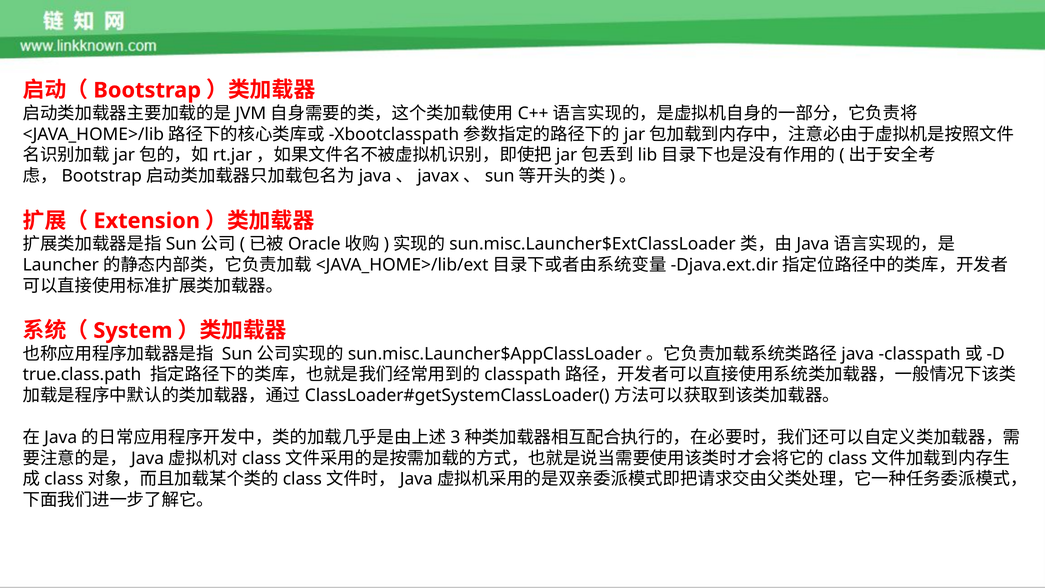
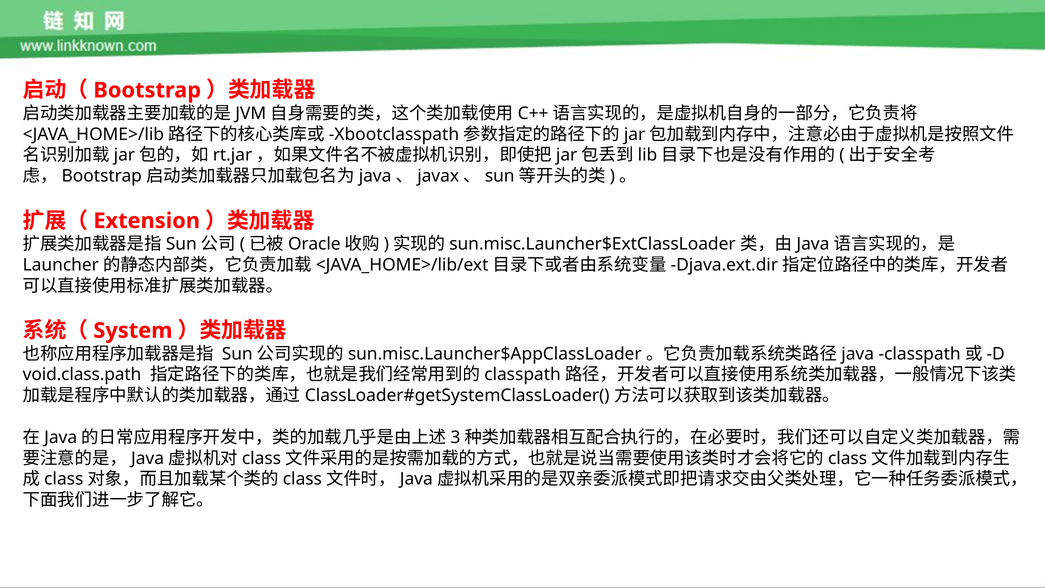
true.class.path: true.class.path -> void.class.path
